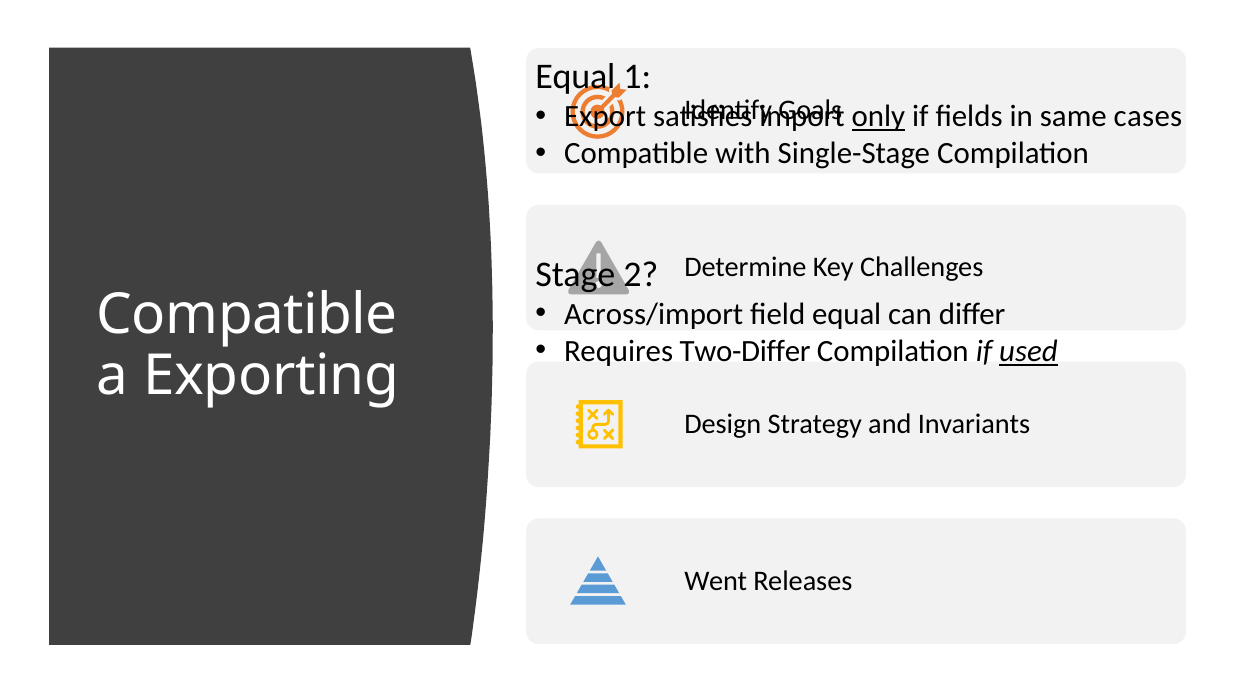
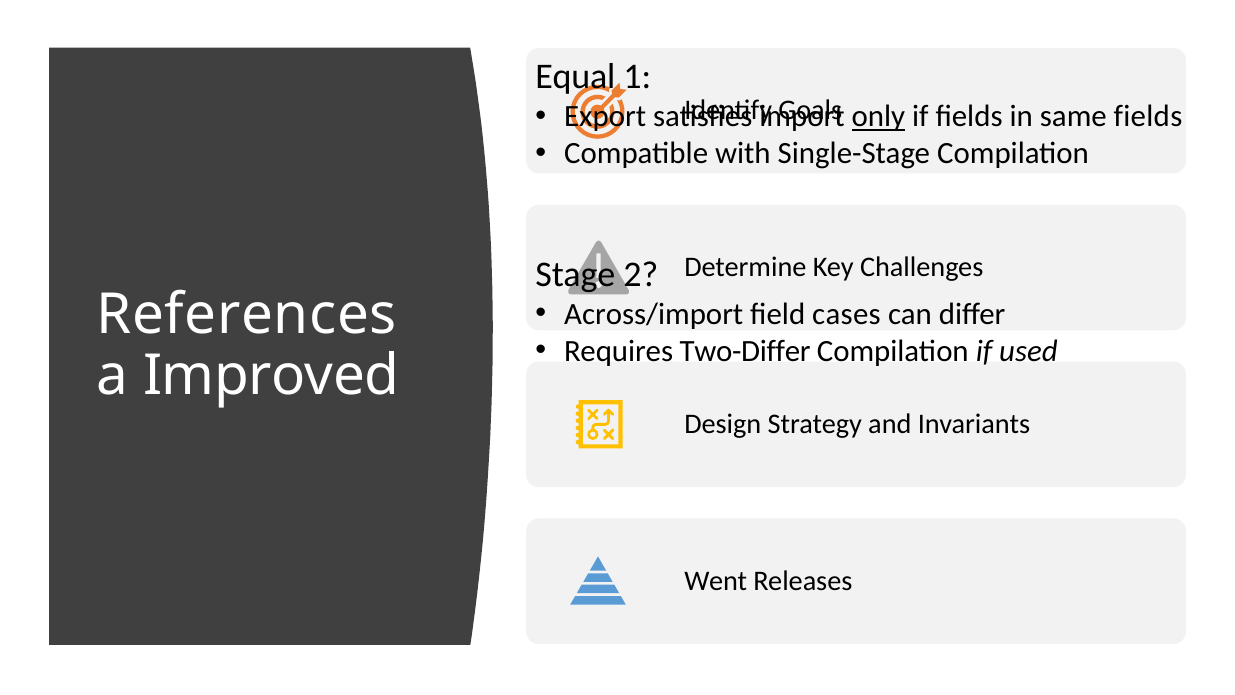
same cases: cases -> fields
field equal: equal -> cases
Compatible at (247, 314): Compatible -> References
used underline: present -> none
Exporting: Exporting -> Improved
